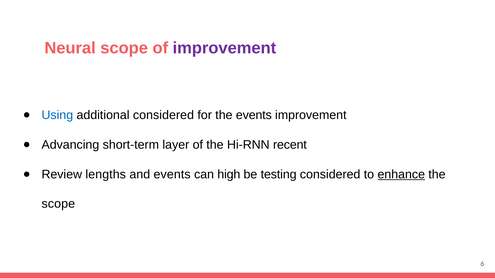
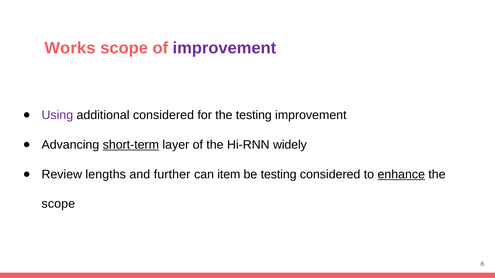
Neural: Neural -> Works
Using colour: blue -> purple
the events: events -> testing
short-term underline: none -> present
recent: recent -> widely
and events: events -> further
high: high -> item
